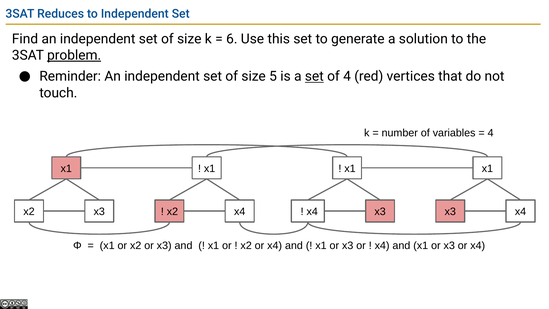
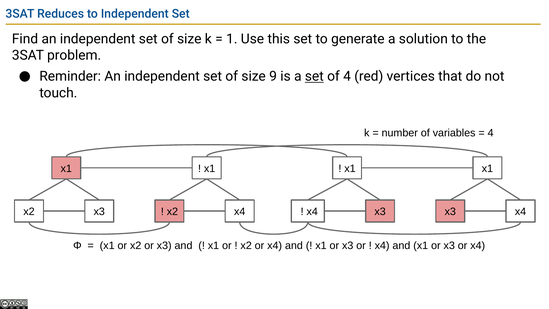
6: 6 -> 1
problem underline: present -> none
5: 5 -> 9
